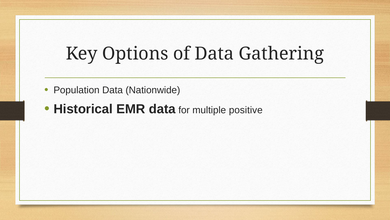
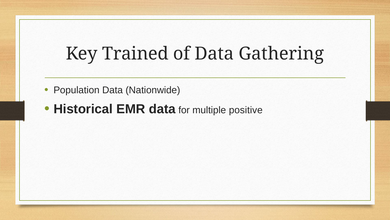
Options: Options -> Trained
